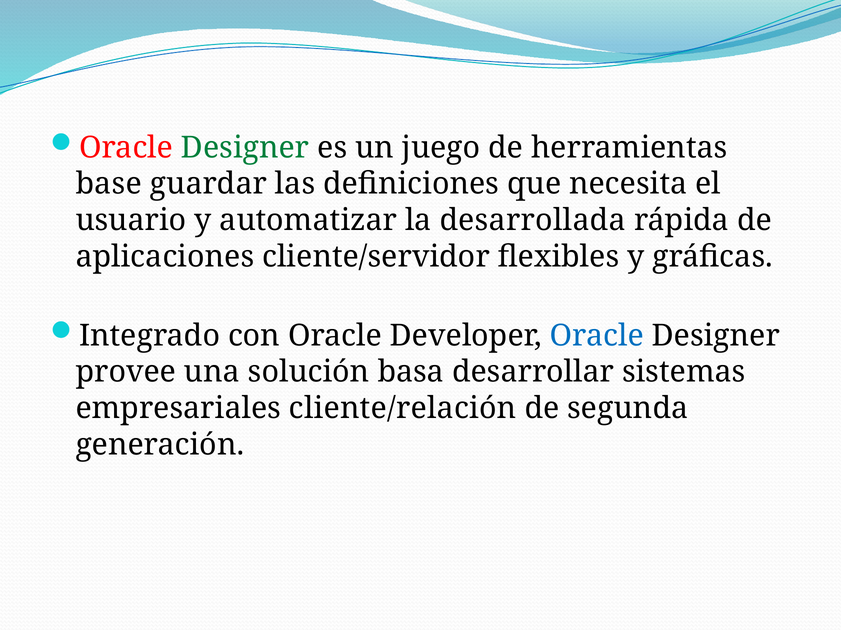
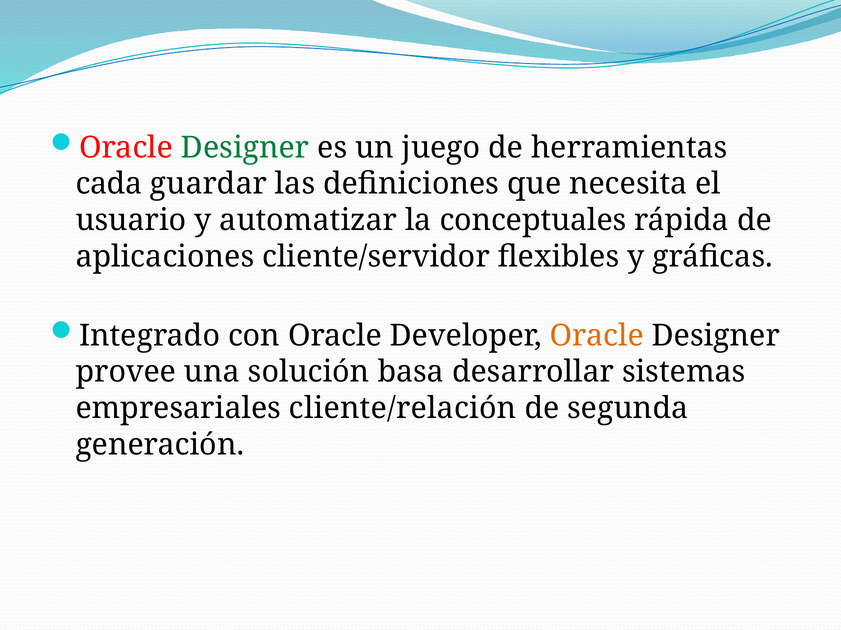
base: base -> cada
desarrollada: desarrollada -> conceptuales
Oracle at (597, 336) colour: blue -> orange
